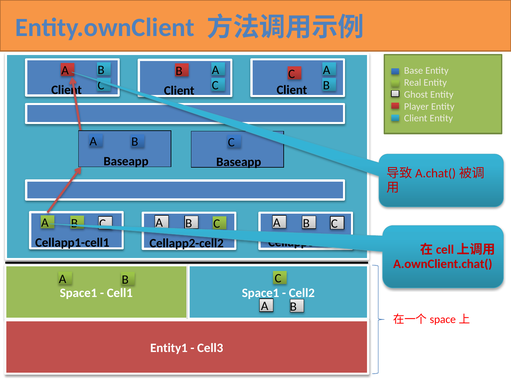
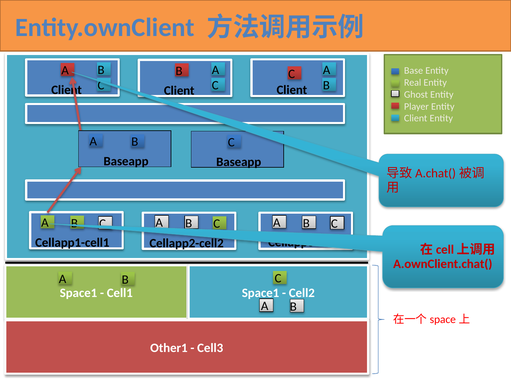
Entity1: Entity1 -> Other1
